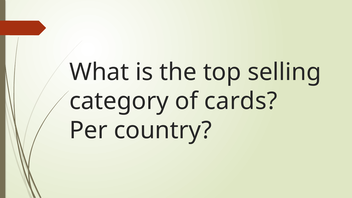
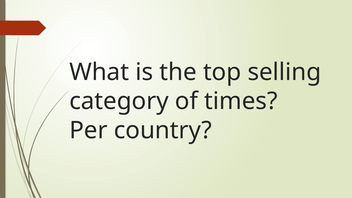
cards: cards -> times
